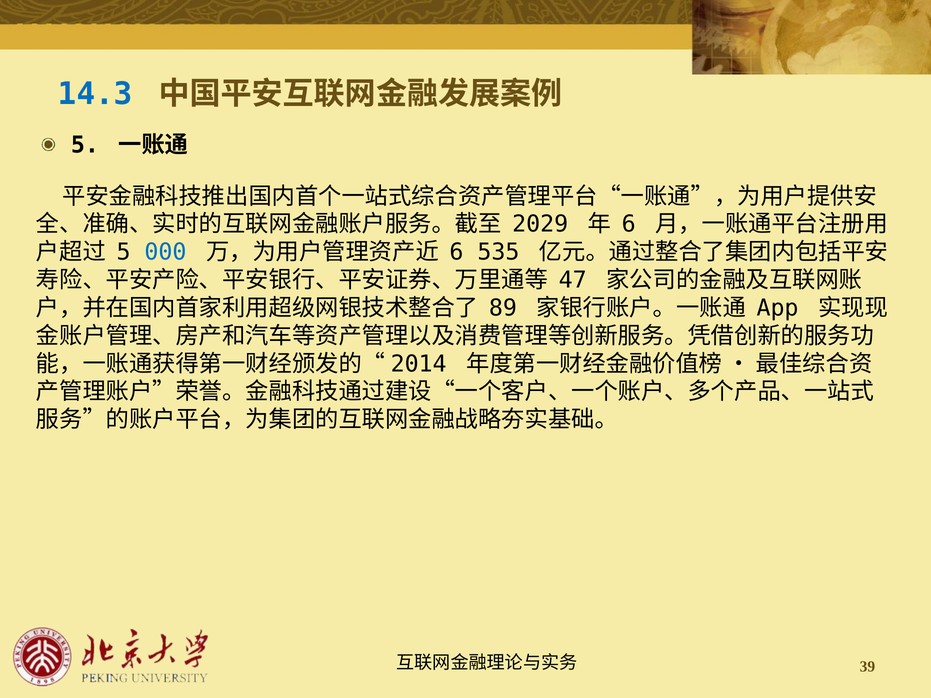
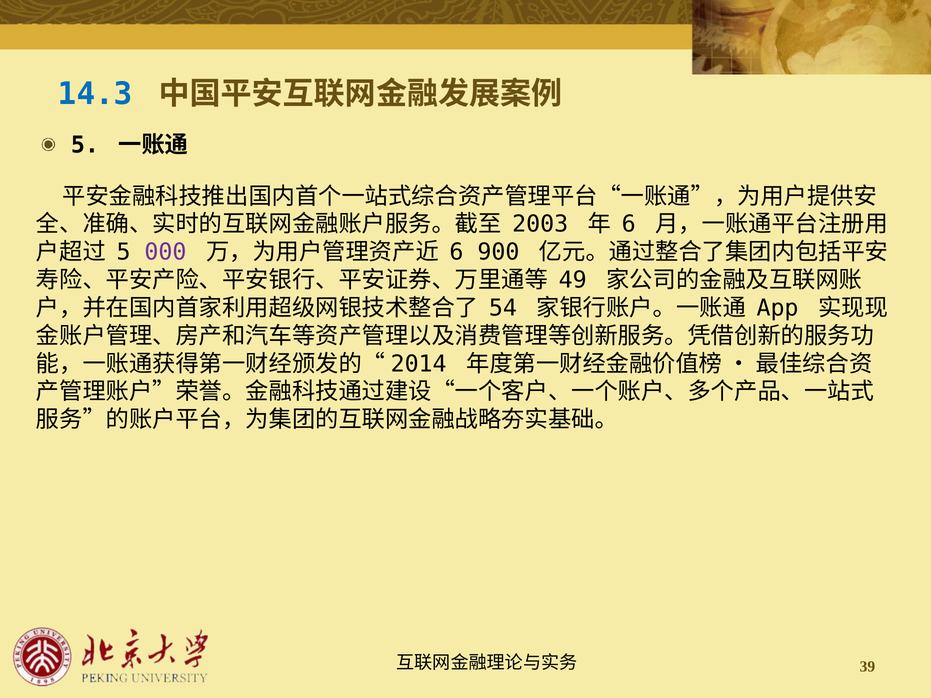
2029: 2029 -> 2003
000 colour: blue -> purple
535: 535 -> 900
47: 47 -> 49
89: 89 -> 54
